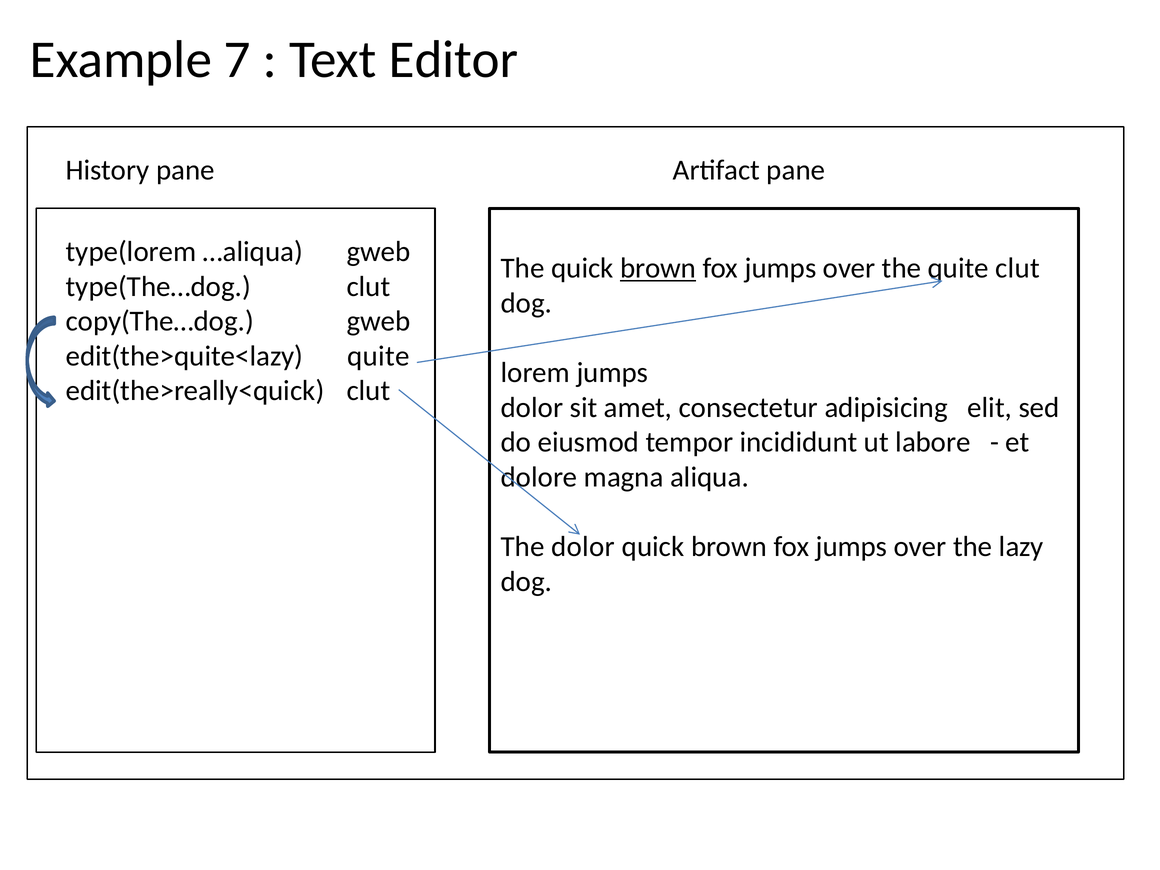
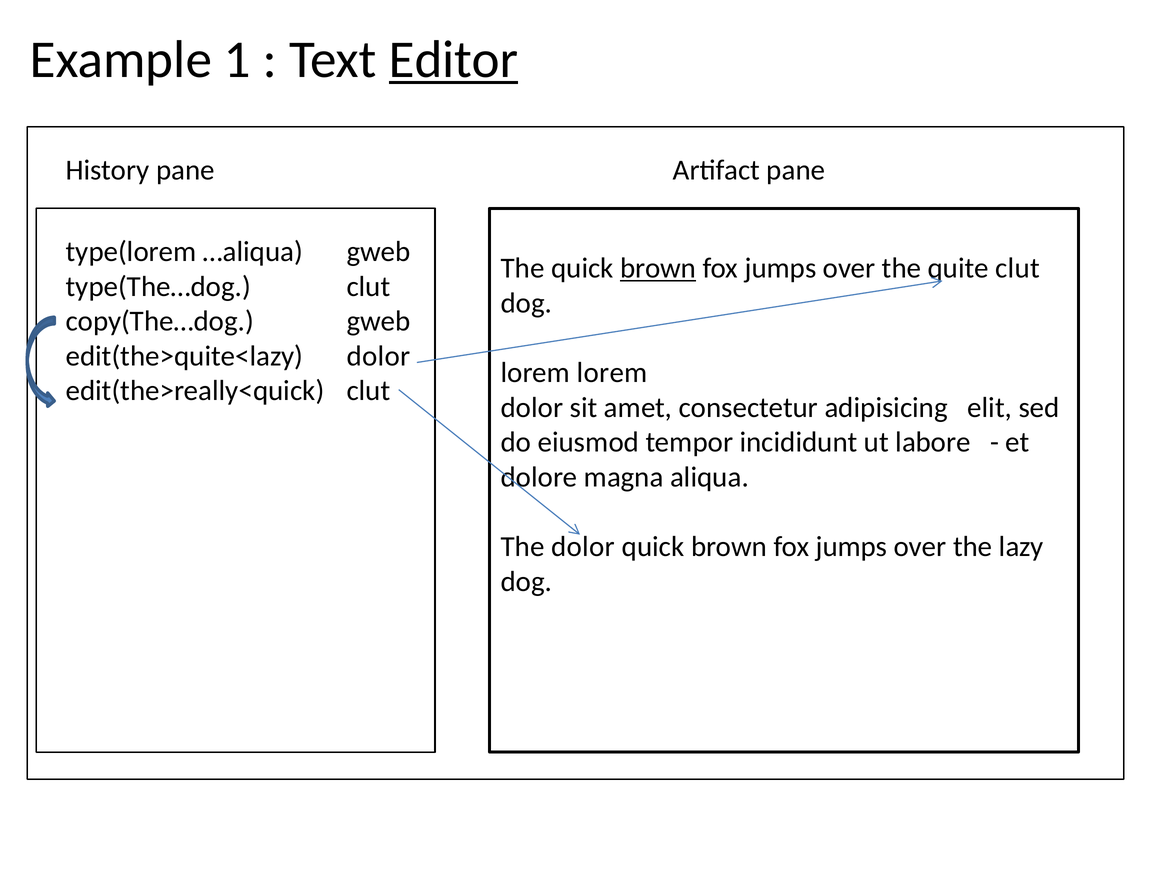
7: 7 -> 1
Editor underline: none -> present
quite at (378, 356): quite -> dolor
lorem jumps: jumps -> lorem
